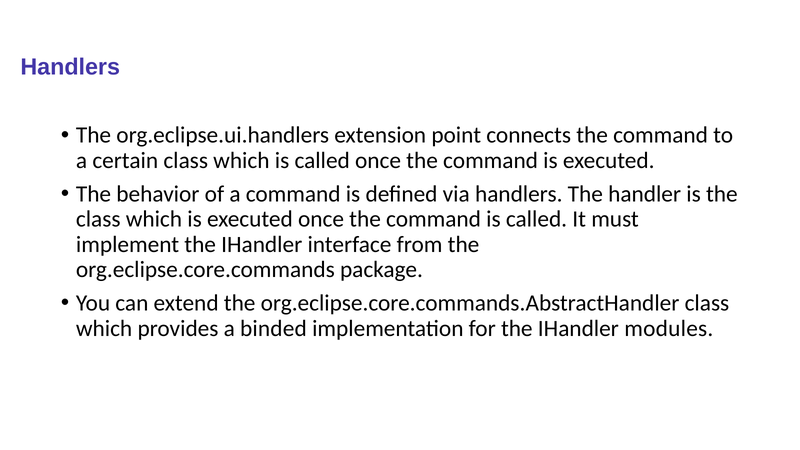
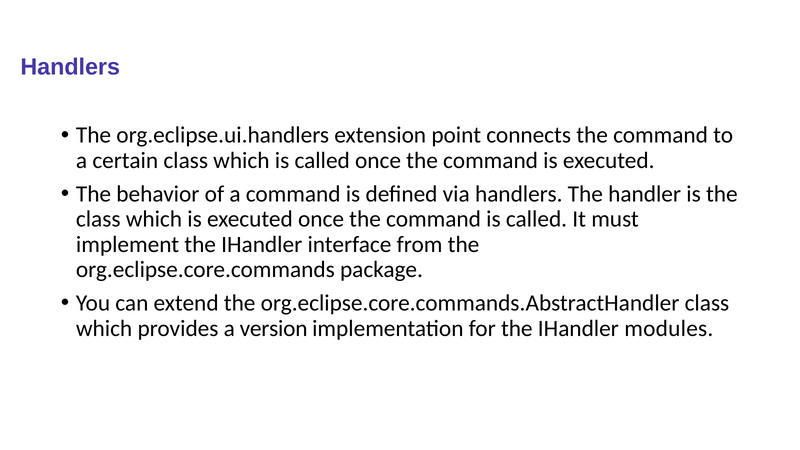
binded: binded -> version
